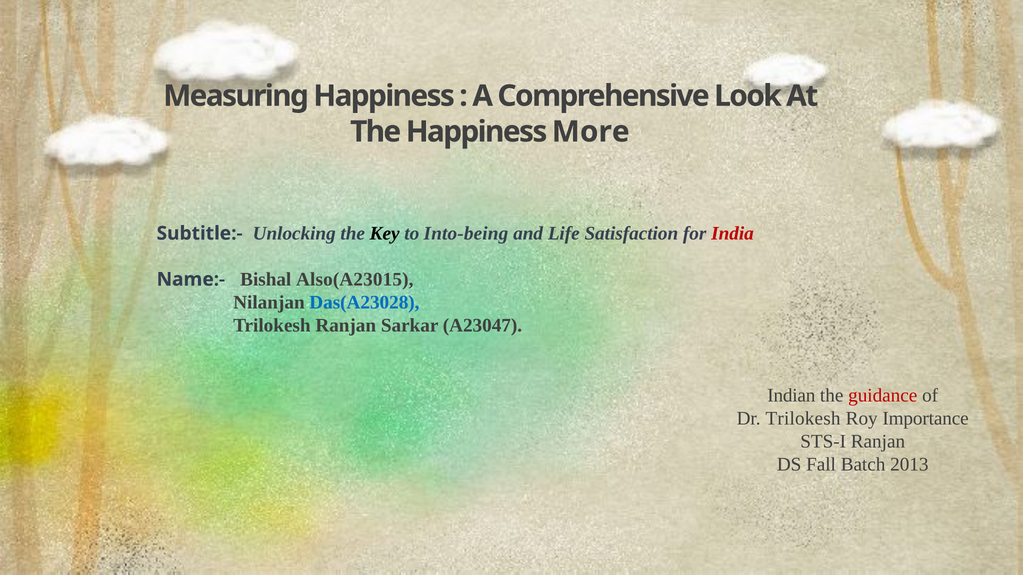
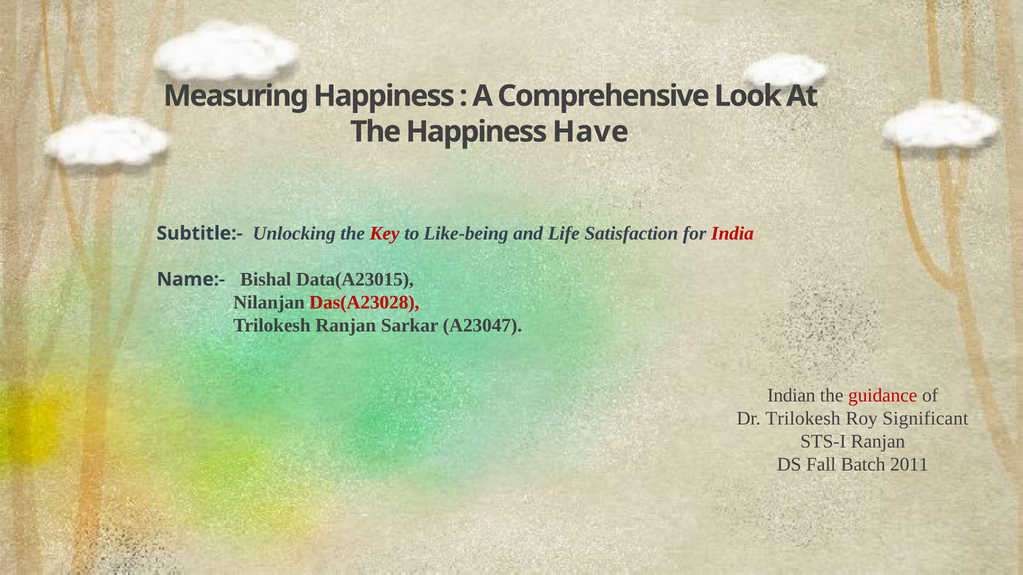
More: More -> Have
Key colour: black -> red
Into-being: Into-being -> Like-being
Also(A23015: Also(A23015 -> Data(A23015
Das(A23028 colour: blue -> red
Importance: Importance -> Significant
2013: 2013 -> 2011
